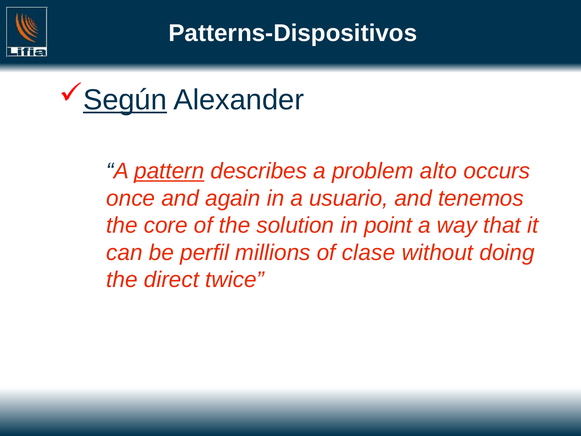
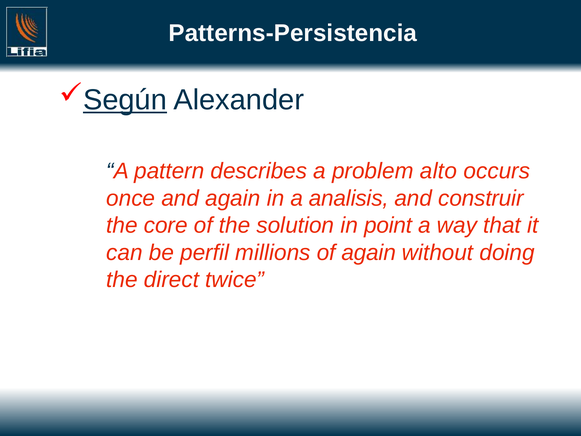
Patterns-Dispositivos: Patterns-Dispositivos -> Patterns-Persistencia
pattern underline: present -> none
usuario: usuario -> analisis
tenemos: tenemos -> construir
of clase: clase -> again
